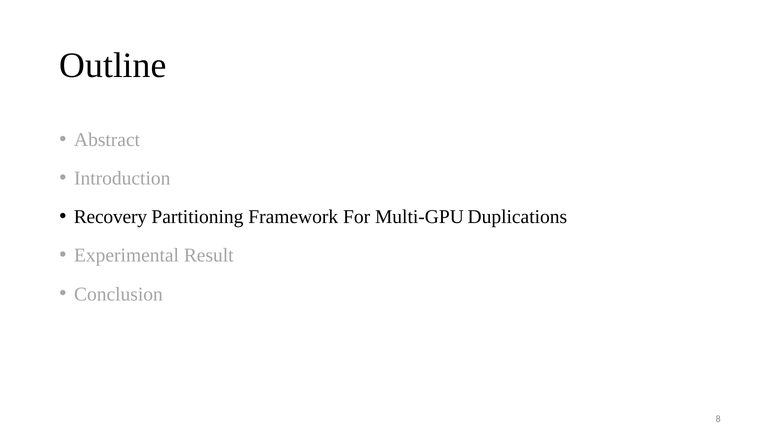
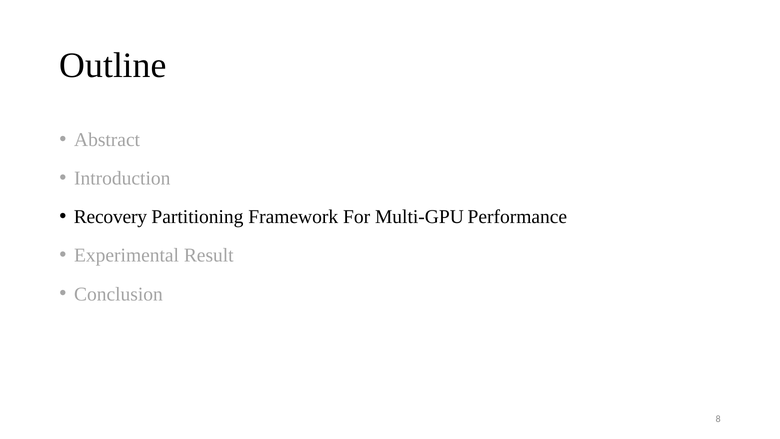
Duplications: Duplications -> Performance
